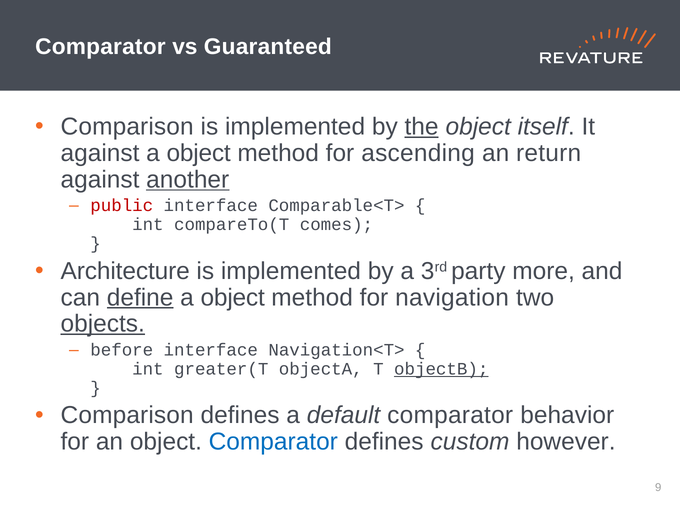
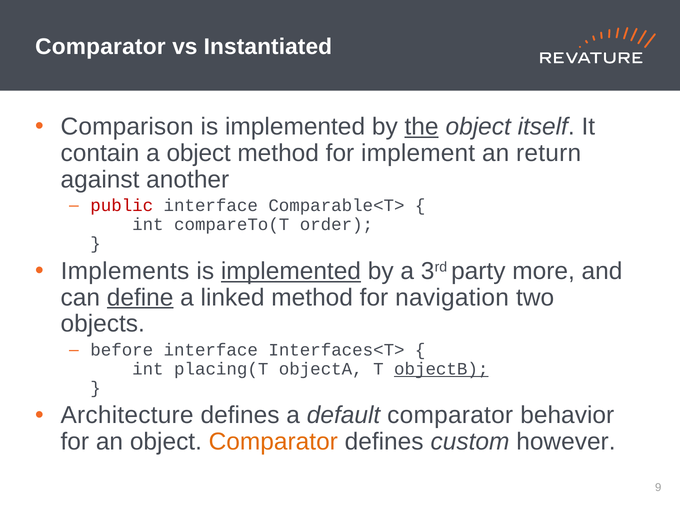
Guaranteed: Guaranteed -> Instantiated
against at (100, 153): against -> contain
ascending: ascending -> implement
another underline: present -> none
comes: comes -> order
Architecture: Architecture -> Implements
implemented at (291, 271) underline: none -> present
object at (233, 297): object -> linked
objects underline: present -> none
Navigation<T>: Navigation<T> -> Interfaces<T>
greater(T: greater(T -> placing(T
Comparison at (127, 415): Comparison -> Architecture
Comparator at (273, 442) colour: blue -> orange
